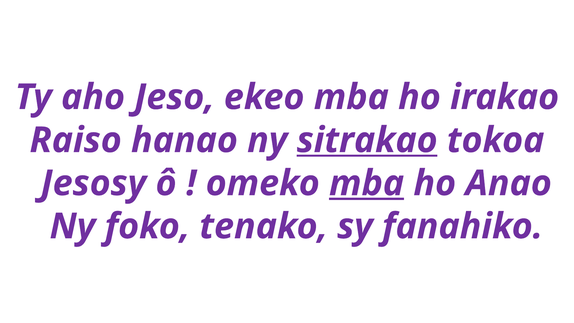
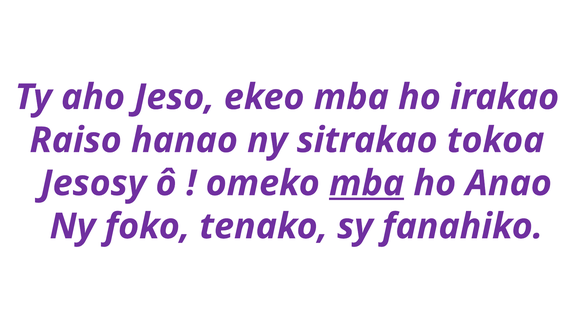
sitrakao underline: present -> none
